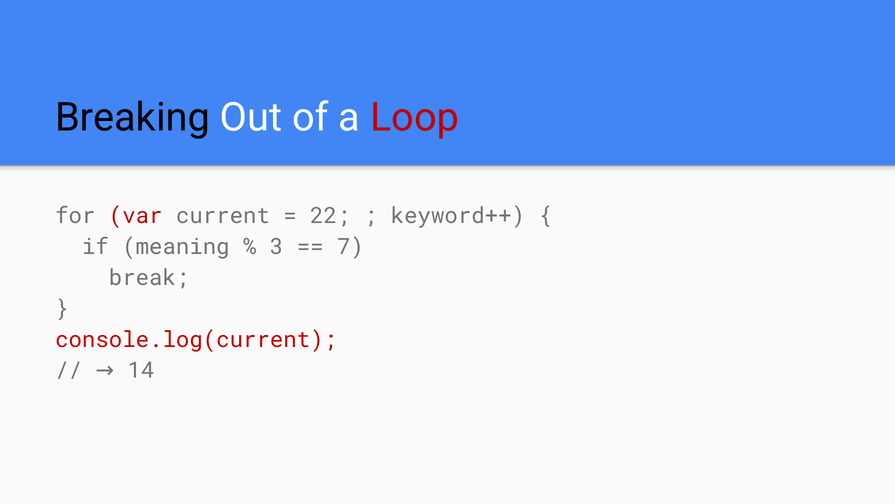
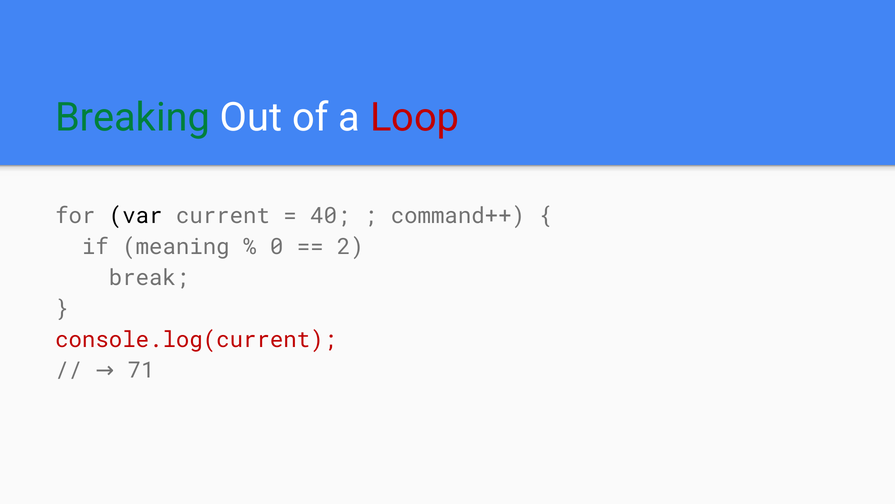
Breaking colour: black -> green
var colour: red -> black
22: 22 -> 40
keyword++: keyword++ -> command++
3: 3 -> 0
7: 7 -> 2
14: 14 -> 71
